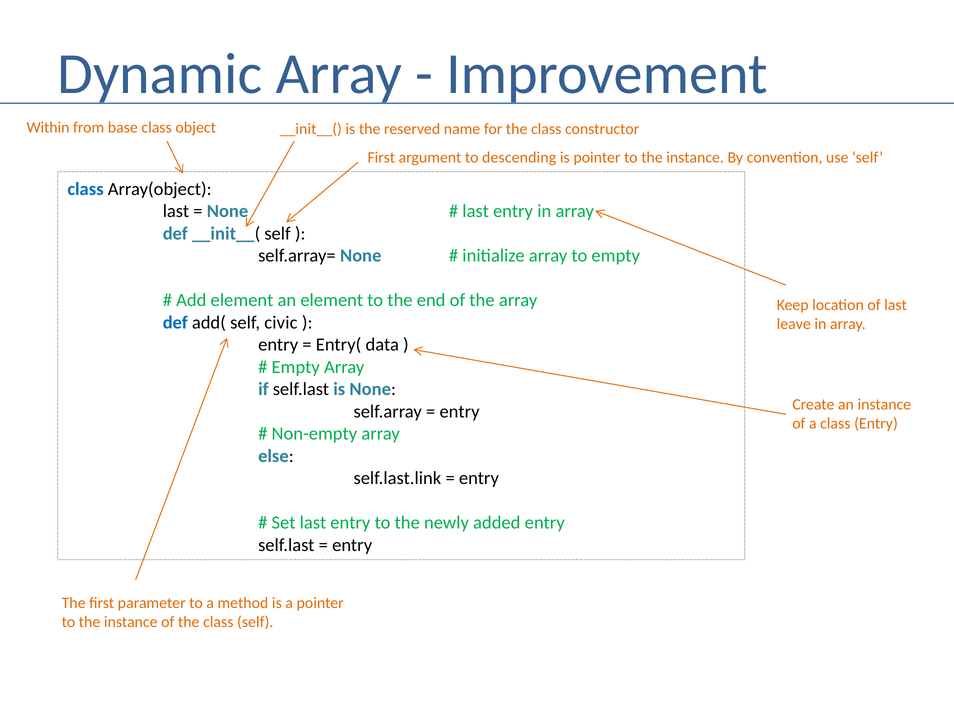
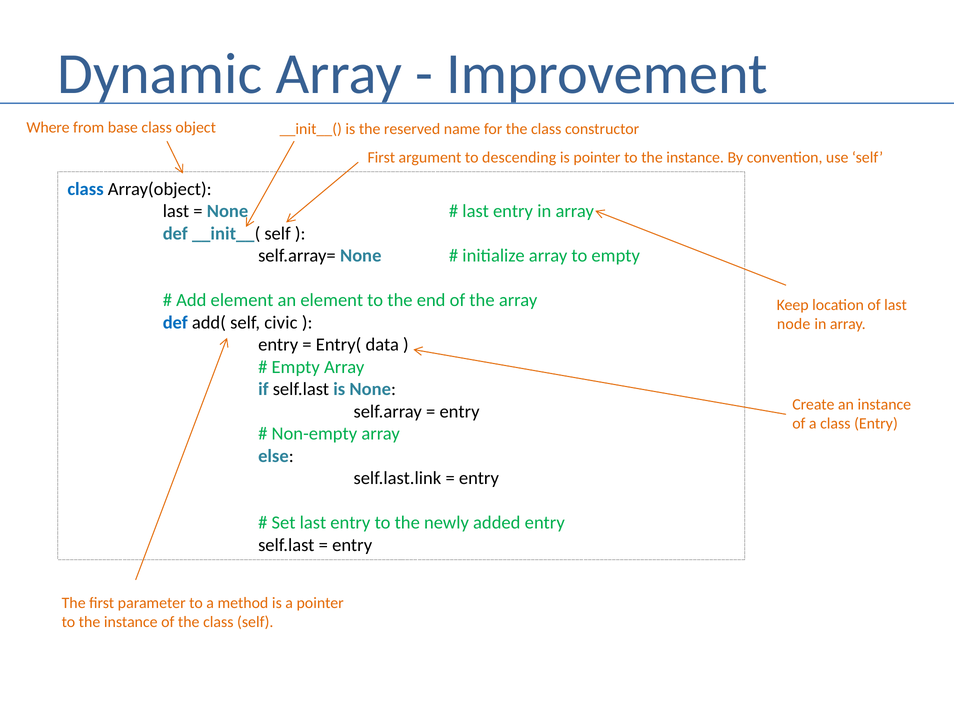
Within: Within -> Where
leave: leave -> node
